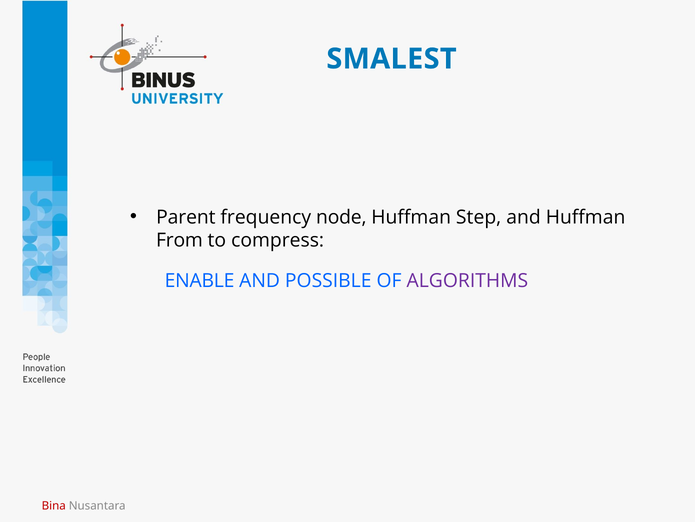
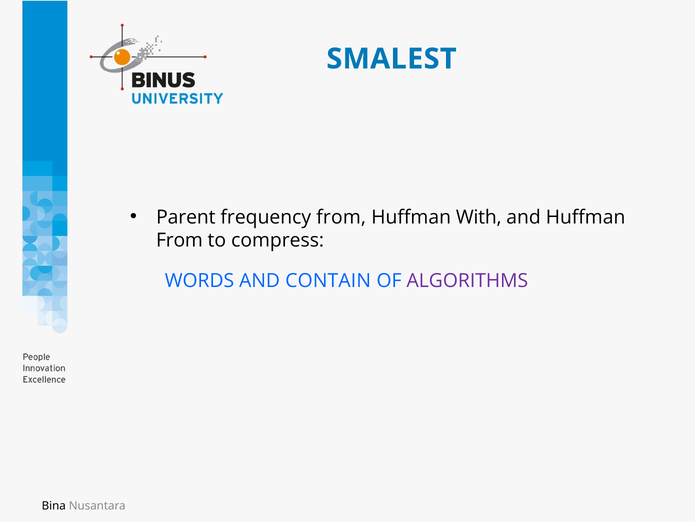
frequency node: node -> from
Step: Step -> With
ENABLE: ENABLE -> WORDS
POSSIBLE: POSSIBLE -> CONTAIN
Bina colour: red -> black
